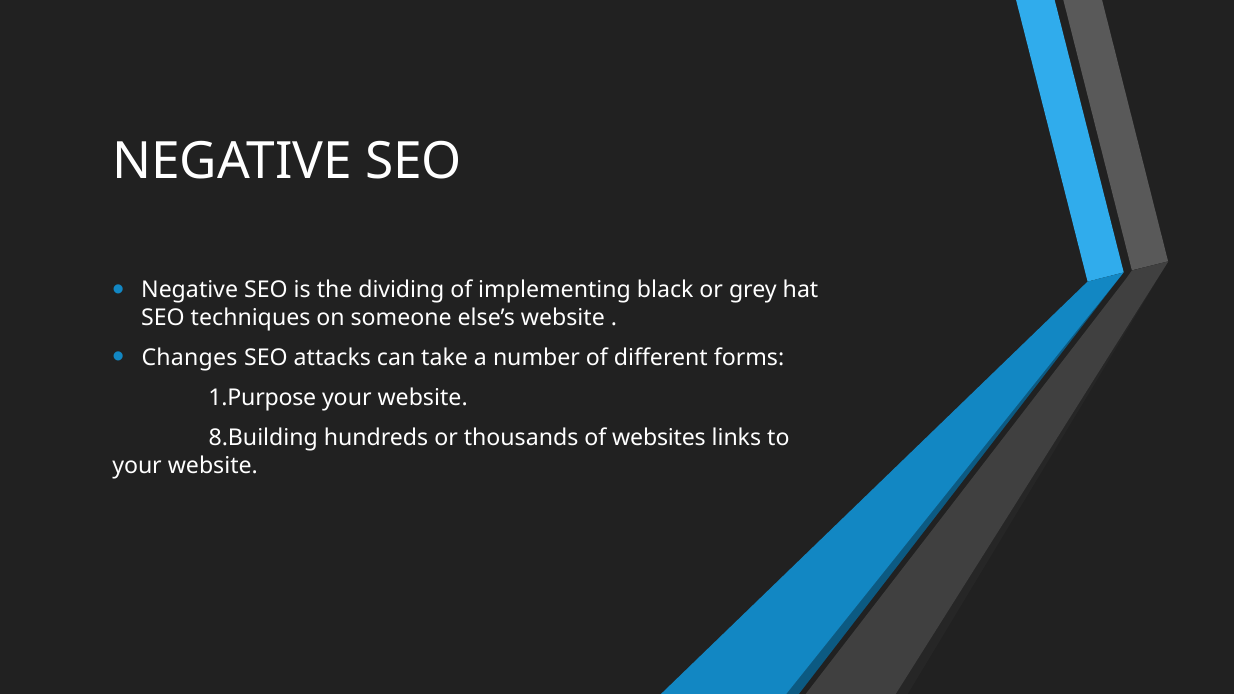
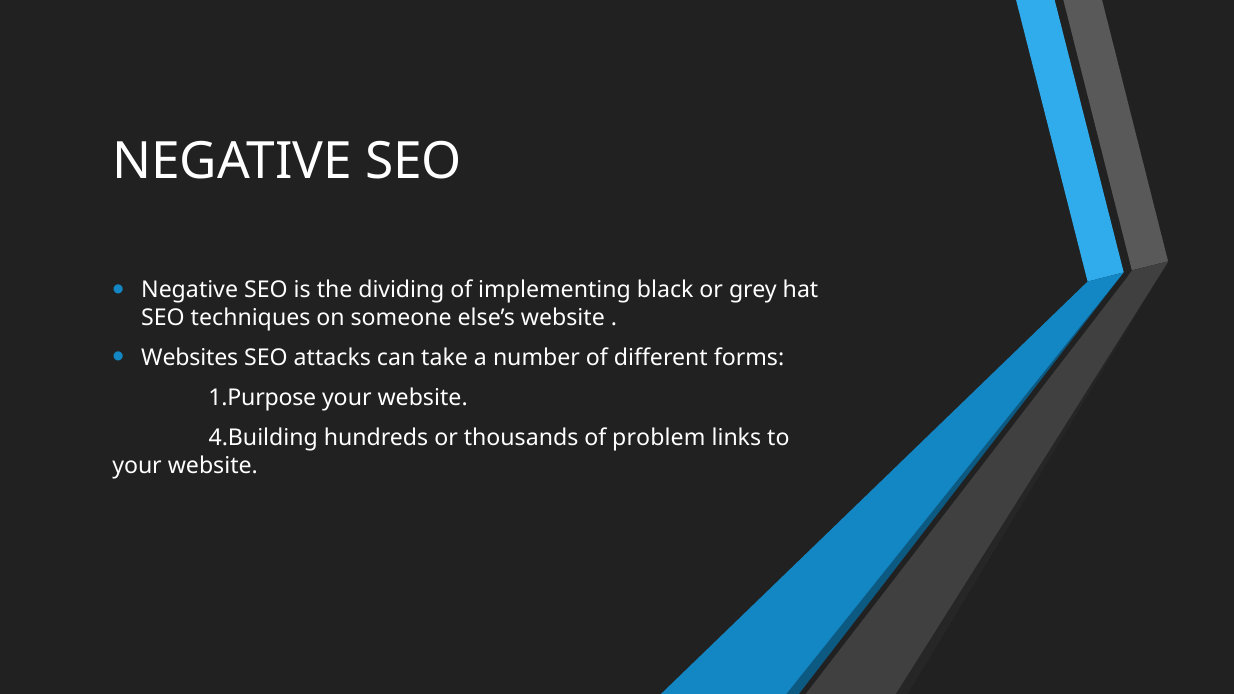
Changes: Changes -> Websites
8.Building: 8.Building -> 4.Building
websites: websites -> problem
